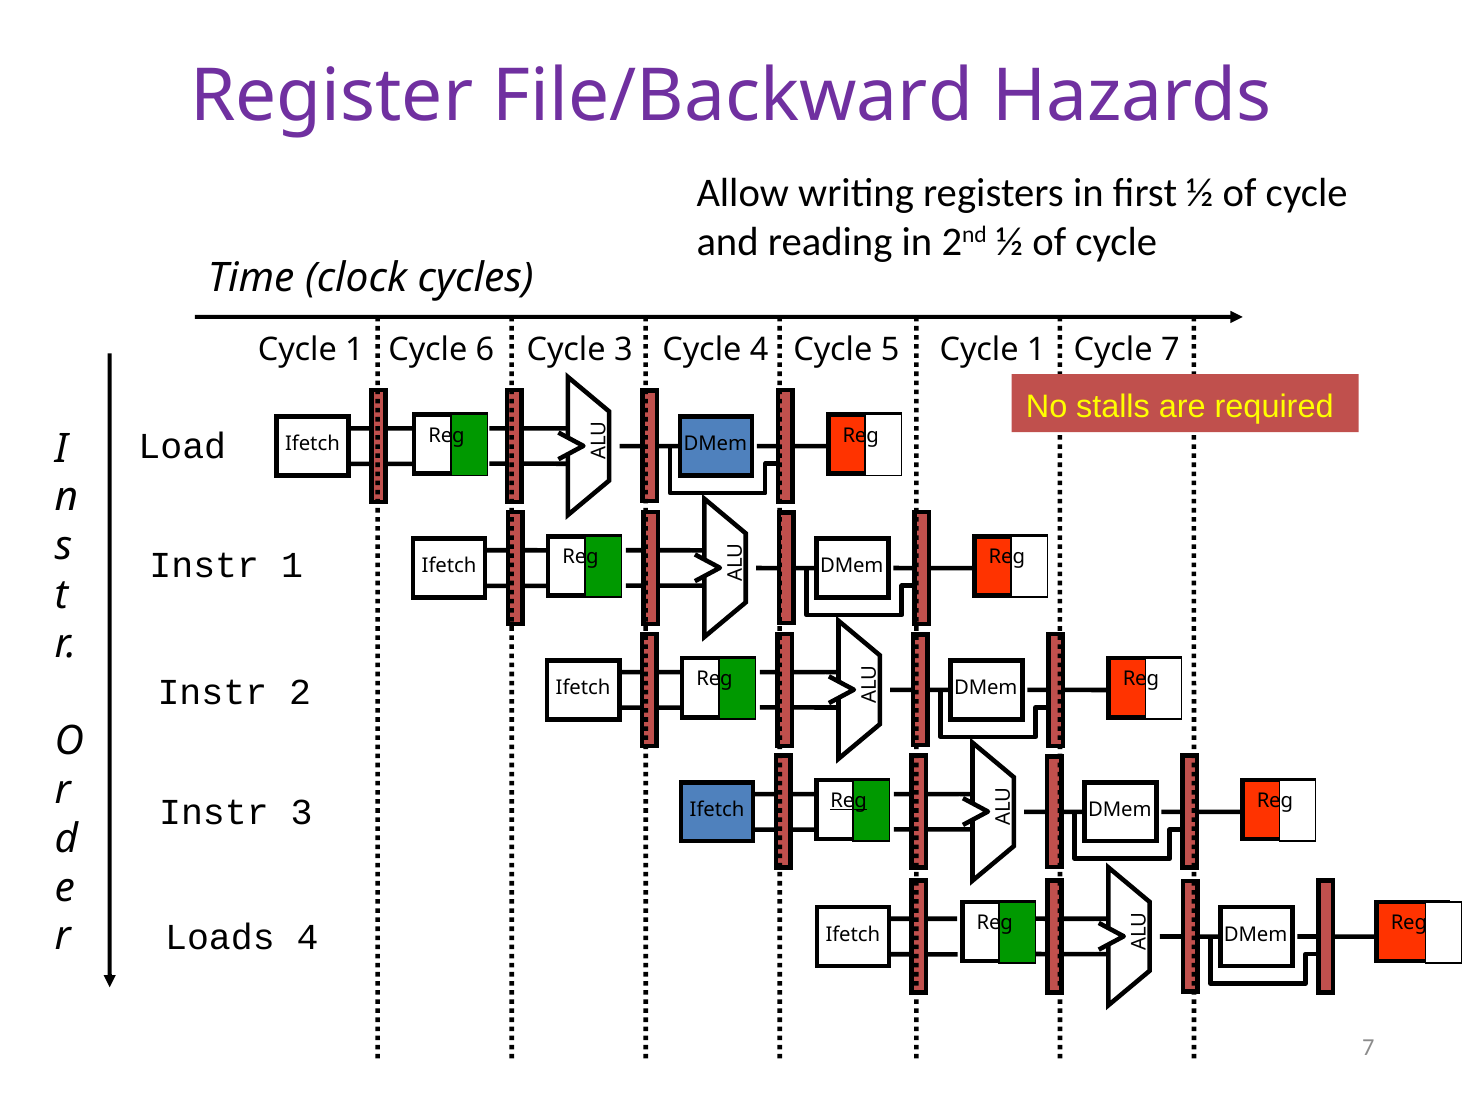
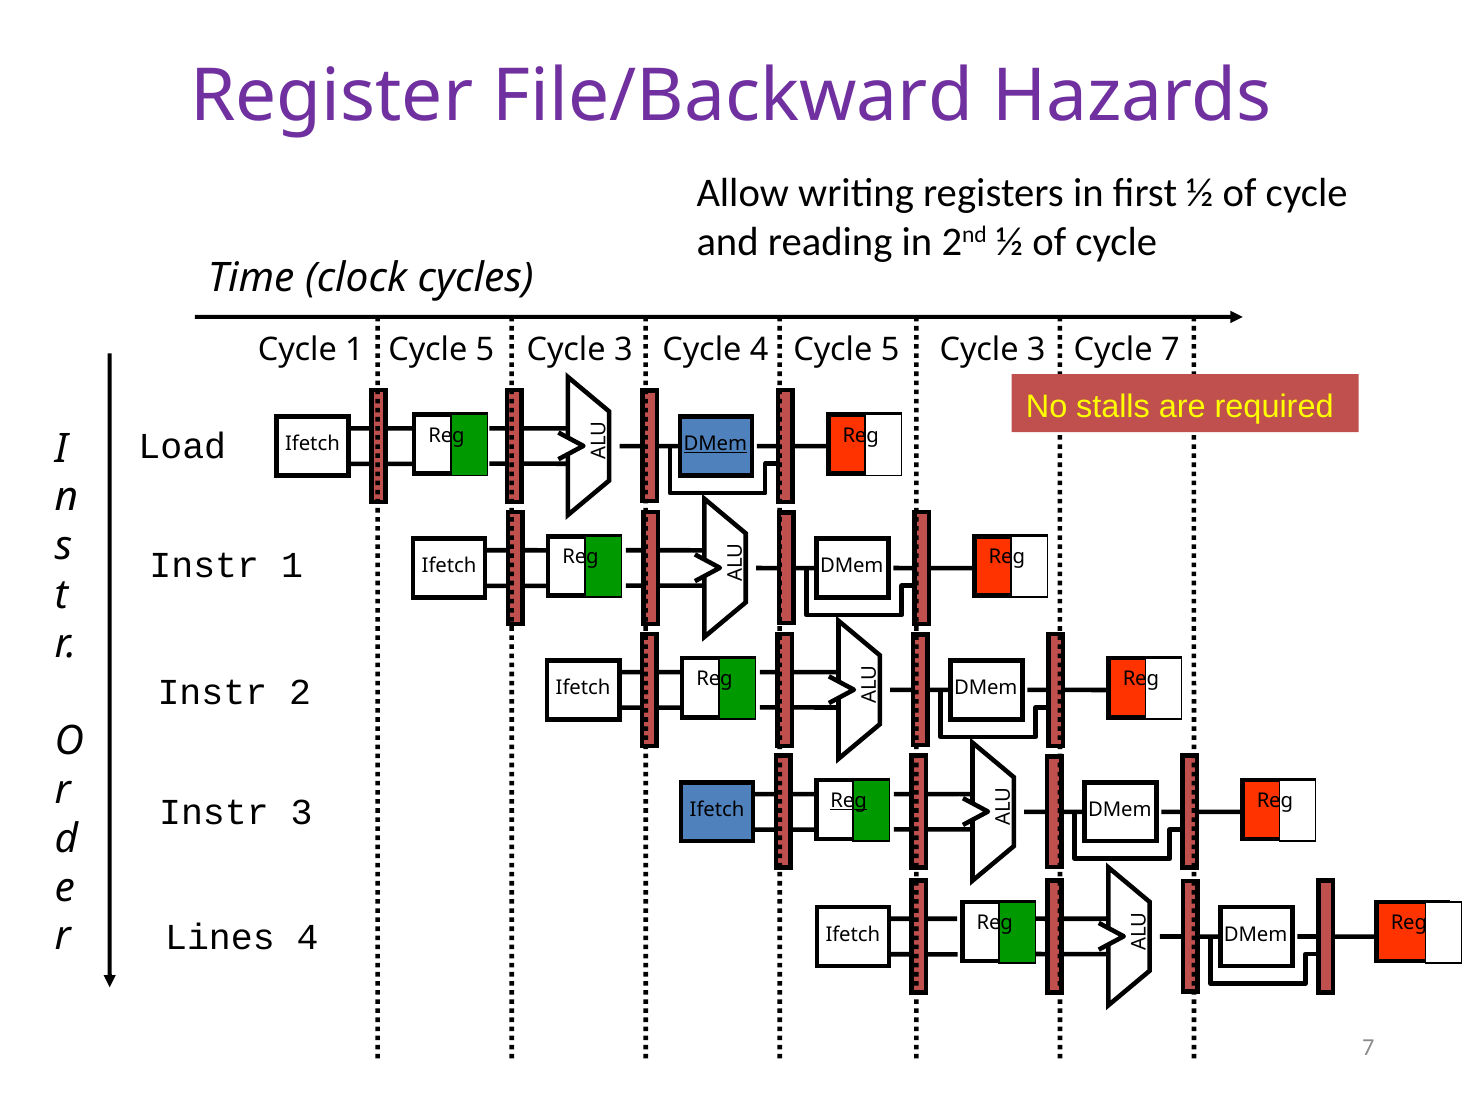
1 Cycle 6: 6 -> 5
4 Cycle 1: 1 -> 3
DMem at (715, 444) underline: none -> present
Loads: Loads -> Lines
